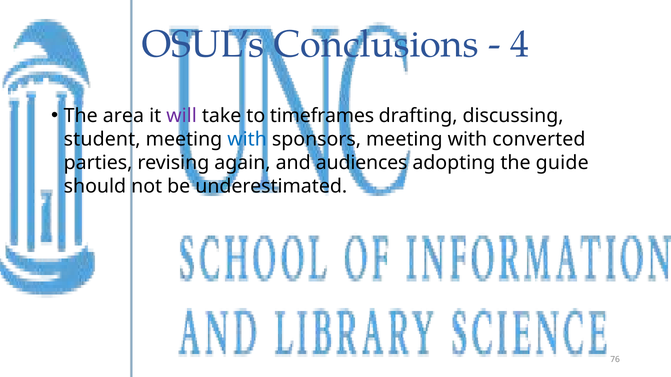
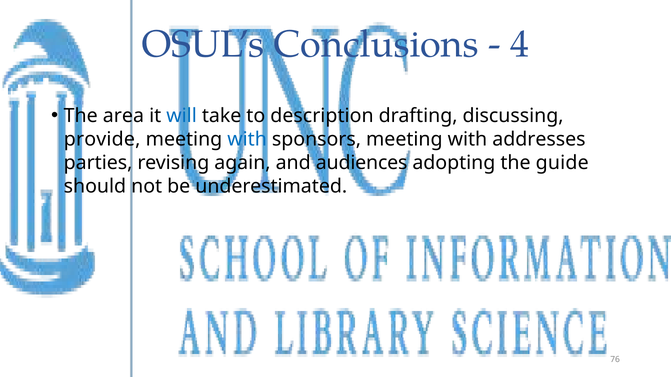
will colour: purple -> blue
timeframes: timeframes -> description
student: student -> provide
converted: converted -> addresses
